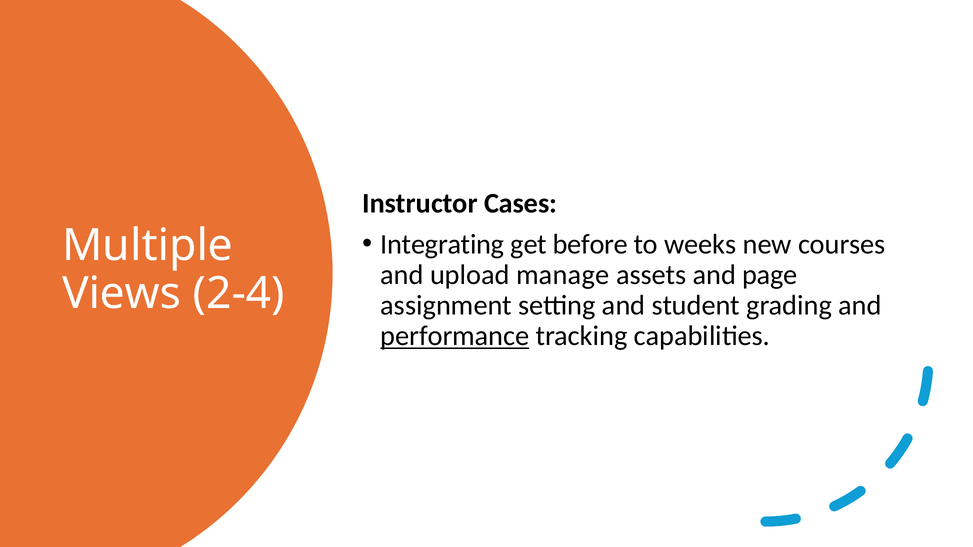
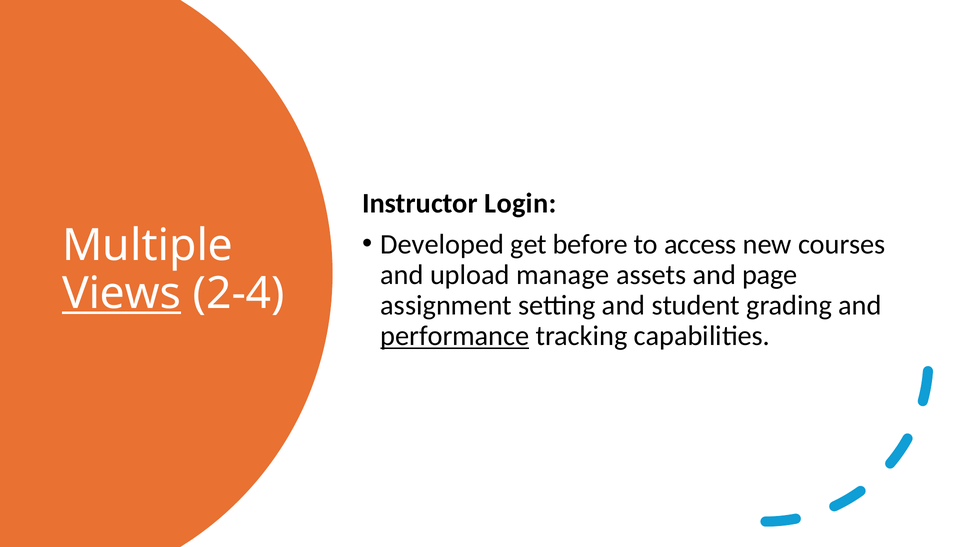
Cases: Cases -> Login
Integrating: Integrating -> Developed
weeks: weeks -> access
Views underline: none -> present
